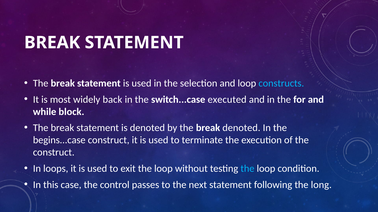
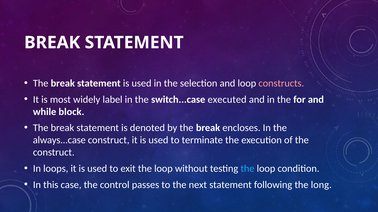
constructs colour: light blue -> pink
back: back -> label
break denoted: denoted -> encloses
begins...case: begins...case -> always...case
